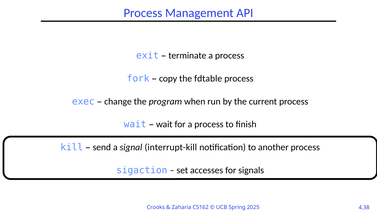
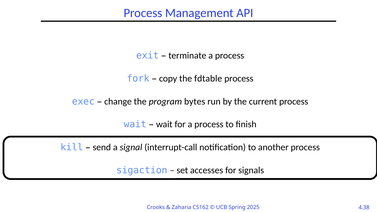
when: when -> bytes
interrupt-kill: interrupt-kill -> interrupt-call
